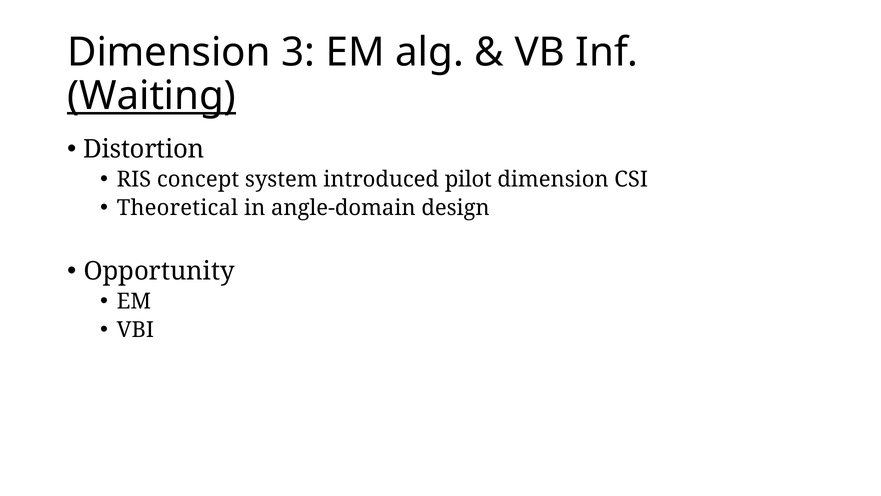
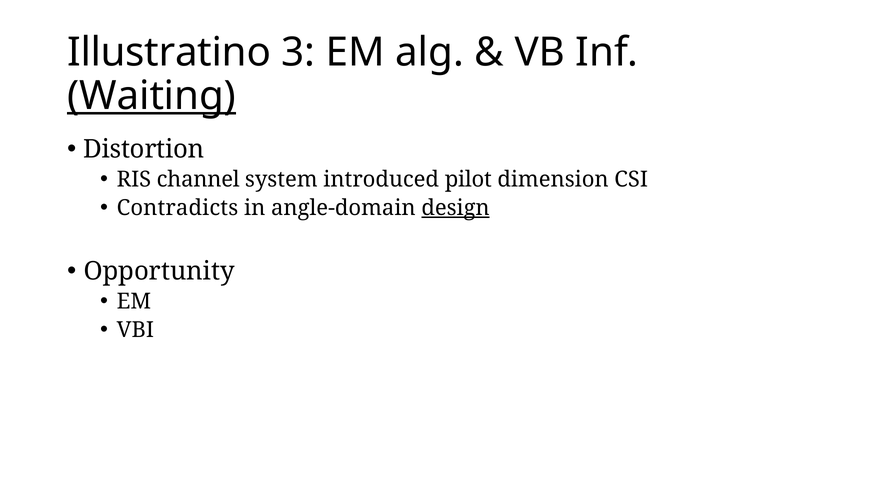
Dimension at (169, 52): Dimension -> Illustratino
concept: concept -> channel
Theoretical: Theoretical -> Contradicts
design underline: none -> present
